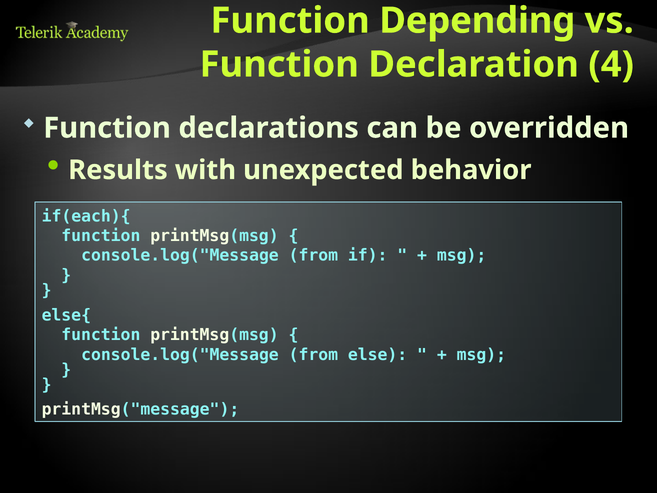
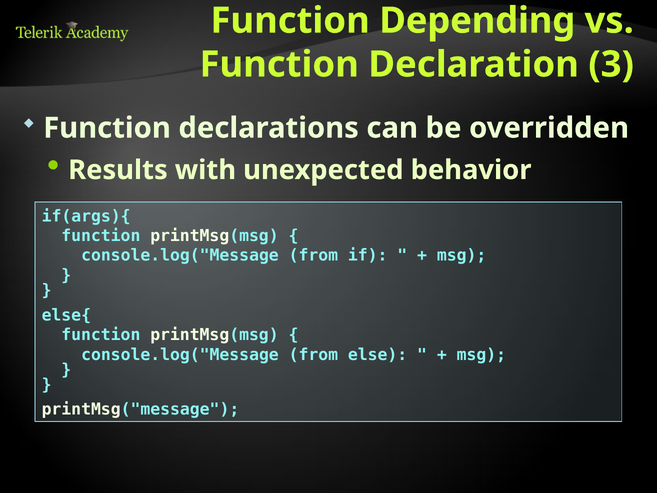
4: 4 -> 3
if(each){: if(each){ -> if(args){
